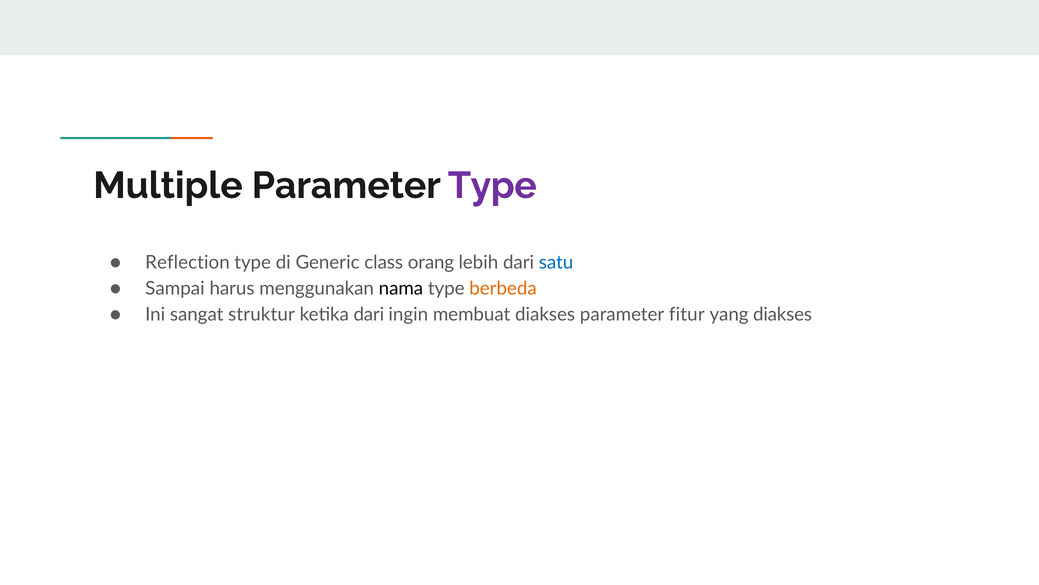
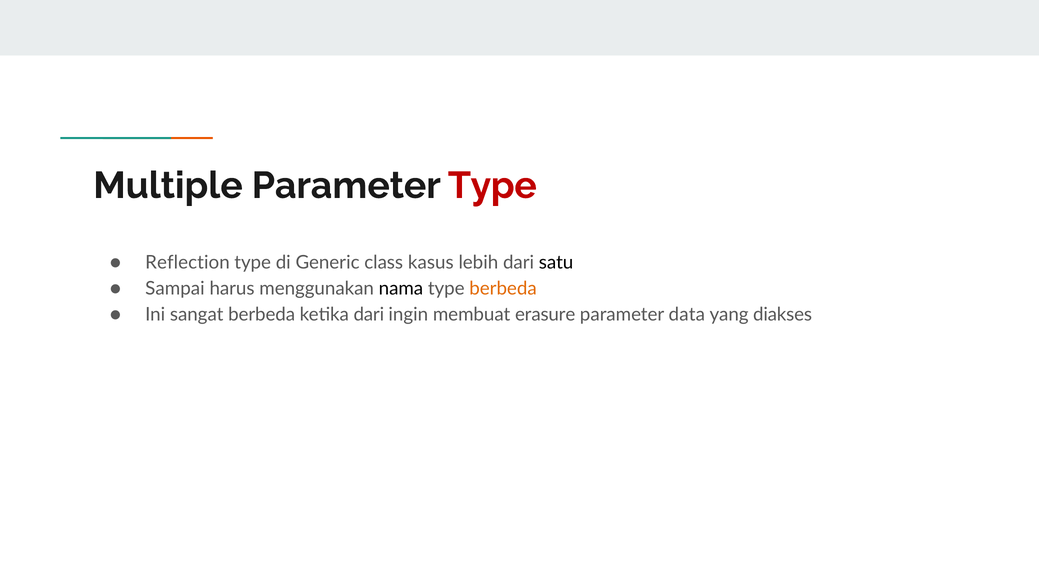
Type at (492, 185) colour: purple -> red
orang: orang -> kasus
satu colour: blue -> black
sangat struktur: struktur -> berbeda
membuat diakses: diakses -> erasure
fitur: fitur -> data
